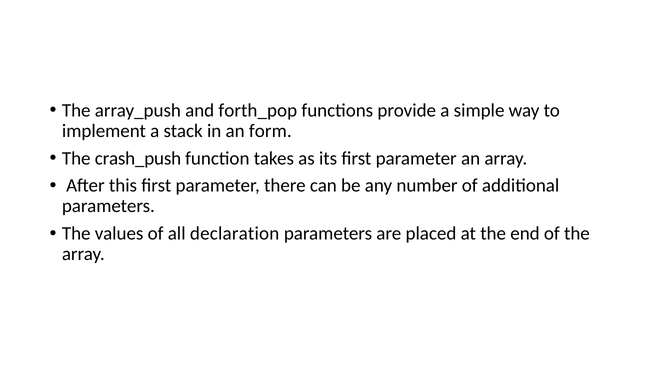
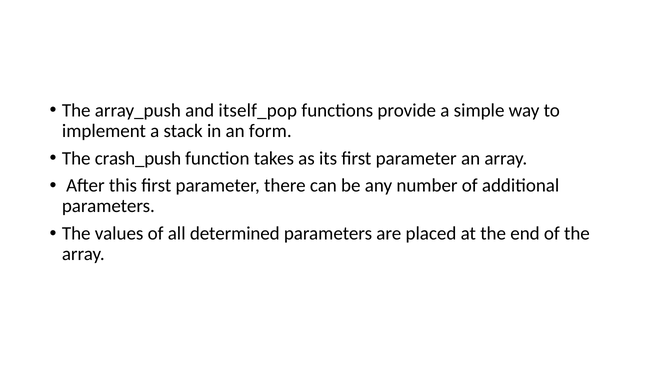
forth_pop: forth_pop -> itself_pop
declaration: declaration -> determined
